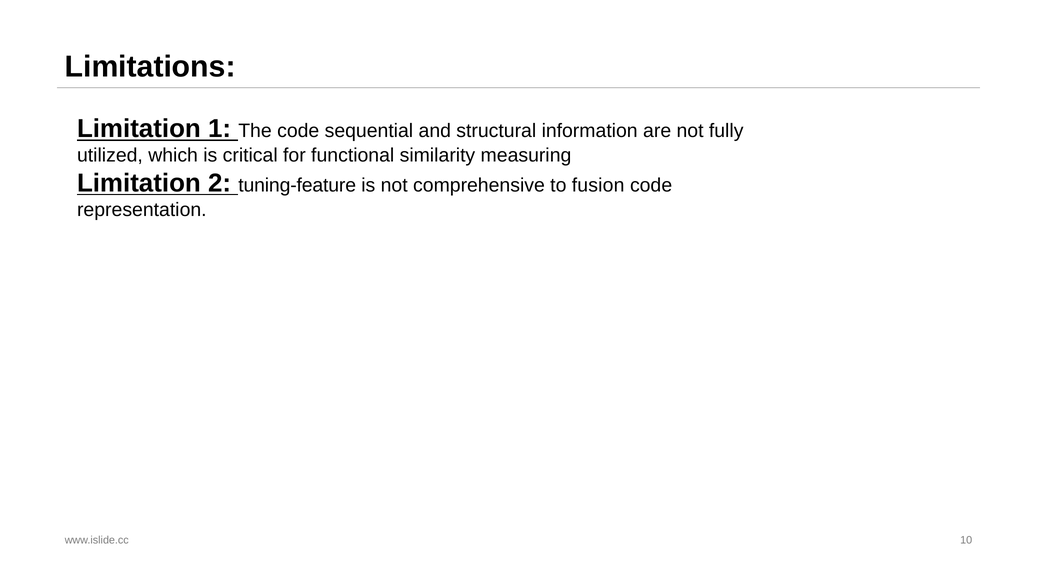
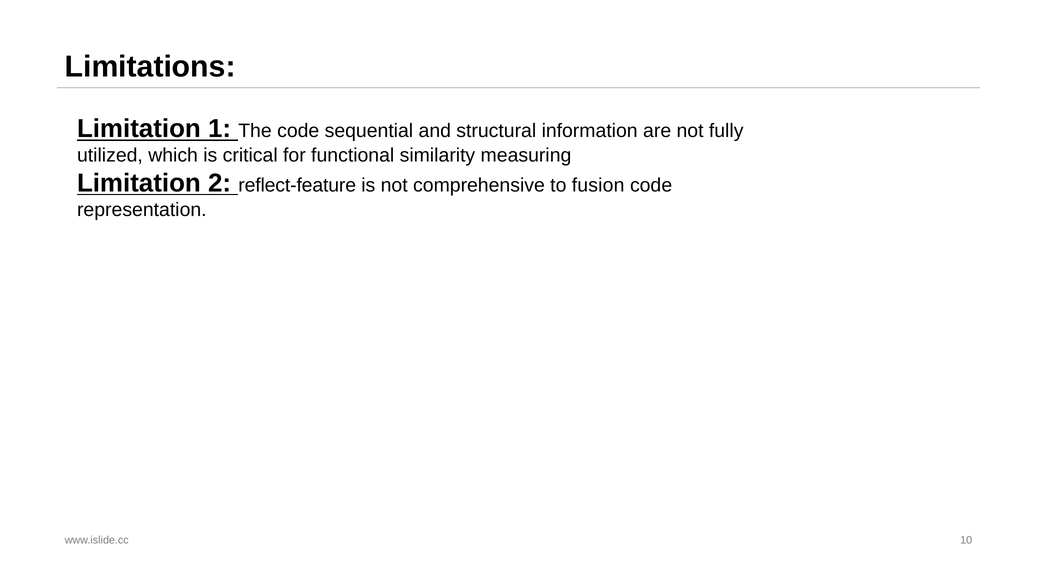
tuning-feature: tuning-feature -> reflect-feature
